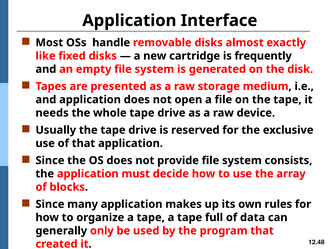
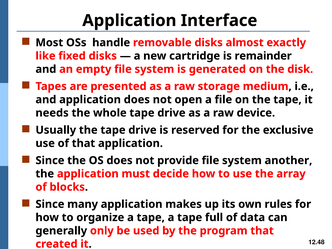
frequently: frequently -> remainder
consists: consists -> another
